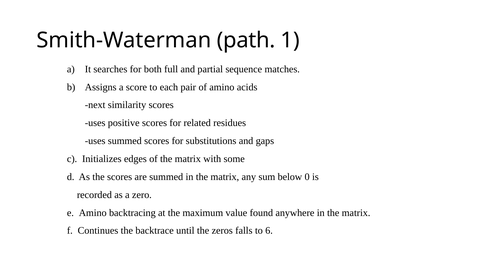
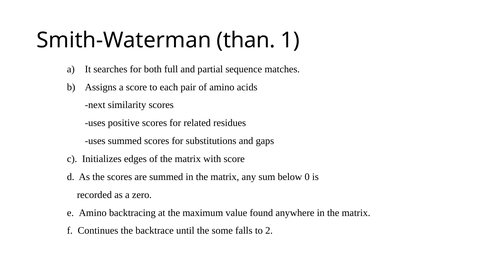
path: path -> than
with some: some -> score
zeros: zeros -> some
6: 6 -> 2
